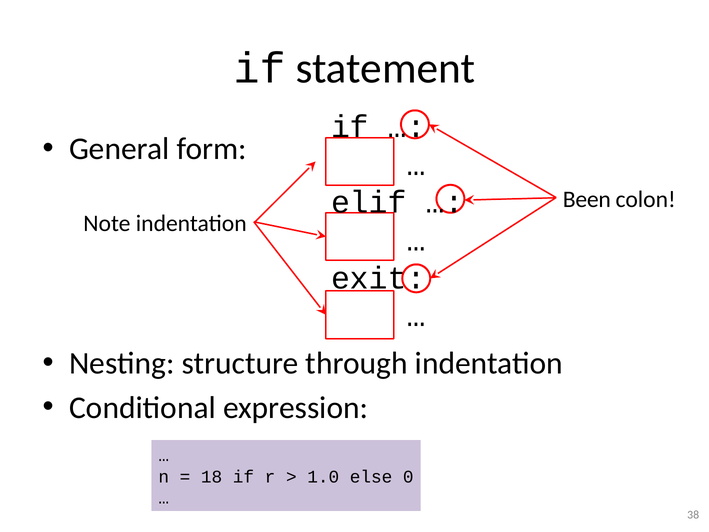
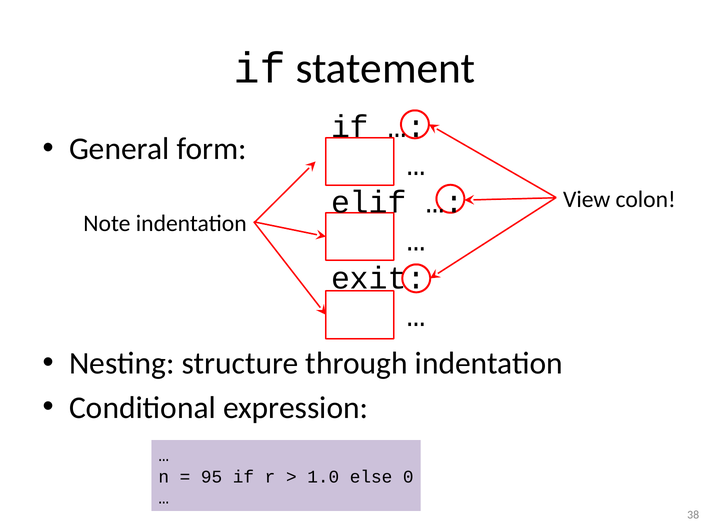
Been: Been -> View
18: 18 -> 95
